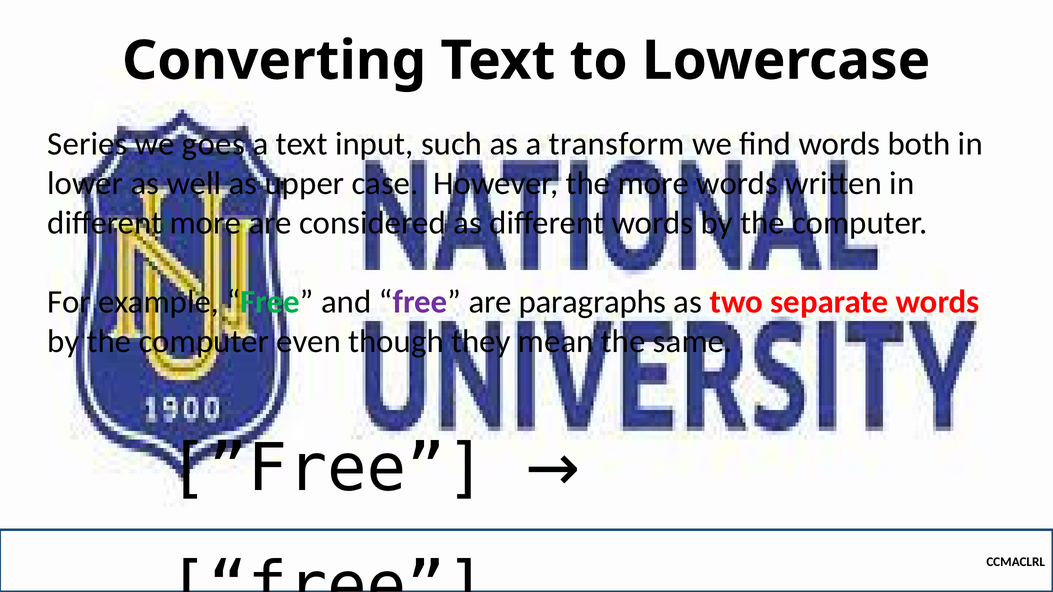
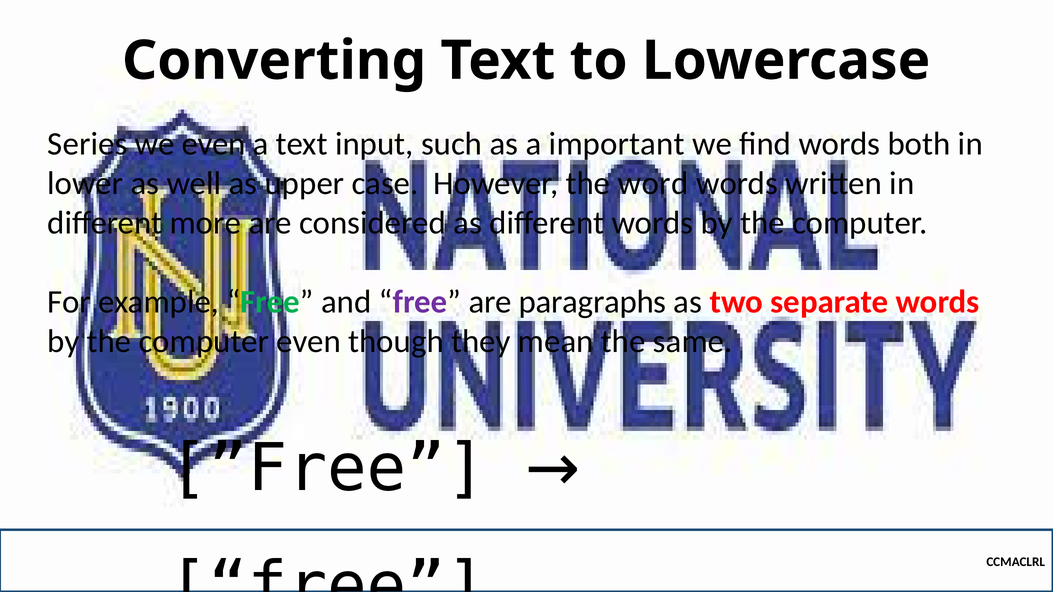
we goes: goes -> even
transform: transform -> important
the more: more -> word
